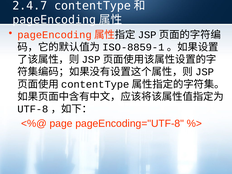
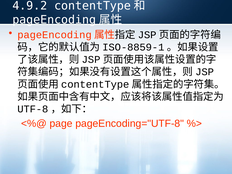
2.4.7: 2.4.7 -> 4.9.2
